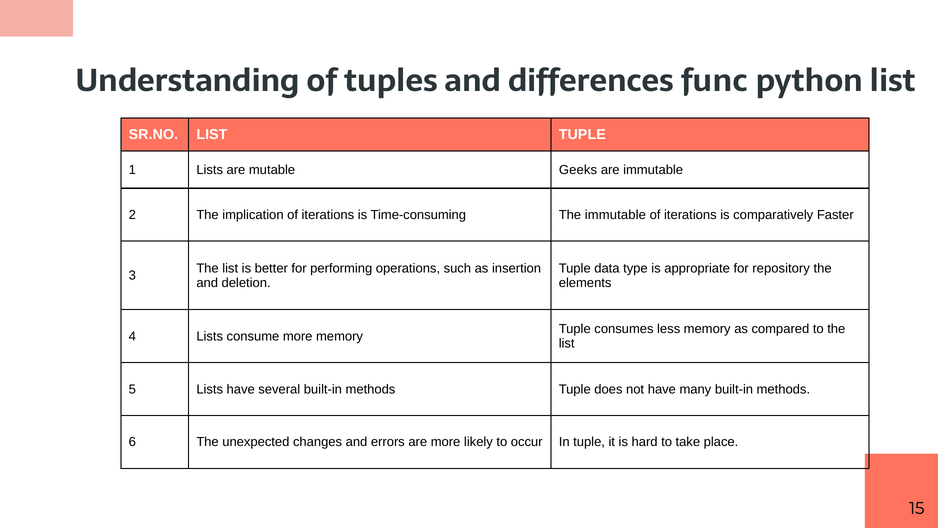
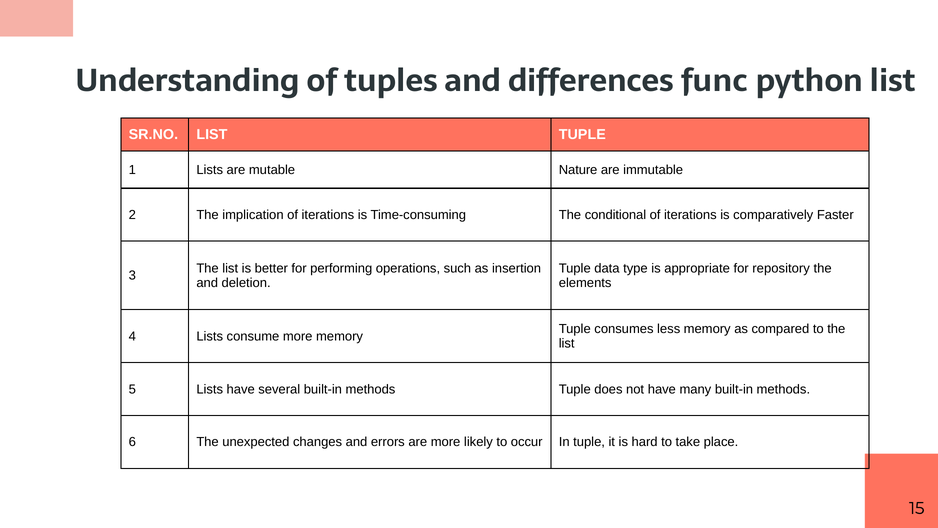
Geeks: Geeks -> Nature
The immutable: immutable -> conditional
